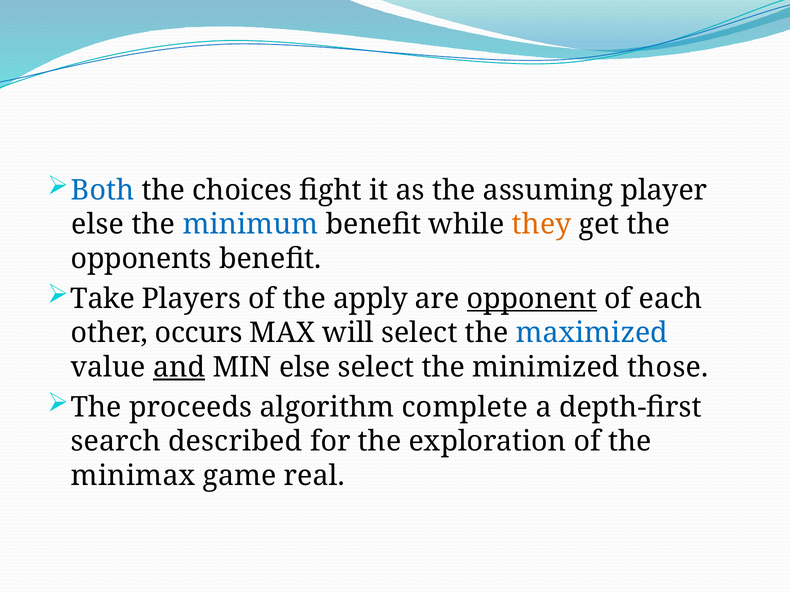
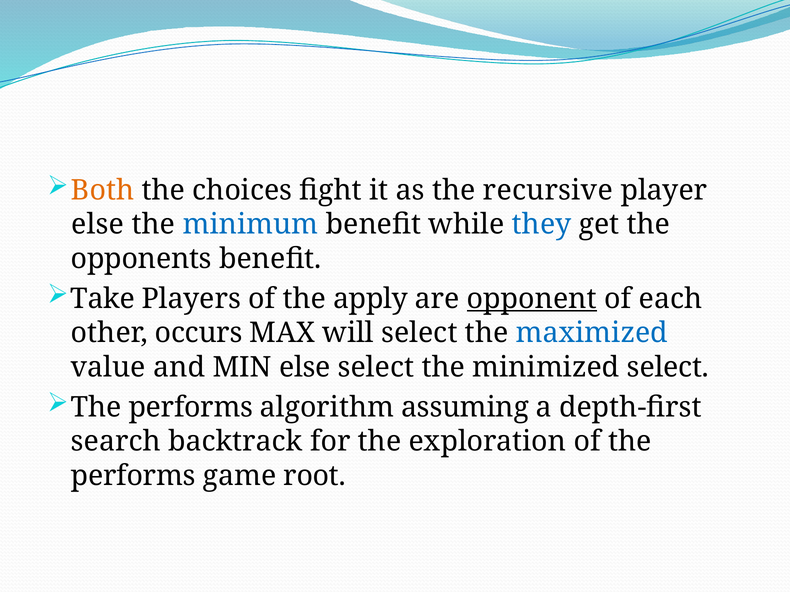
Both colour: blue -> orange
assuming: assuming -> recursive
they colour: orange -> blue
and underline: present -> none
minimized those: those -> select
proceeds at (191, 407): proceeds -> performs
complete: complete -> assuming
described: described -> backtrack
minimax at (133, 476): minimax -> performs
real: real -> root
